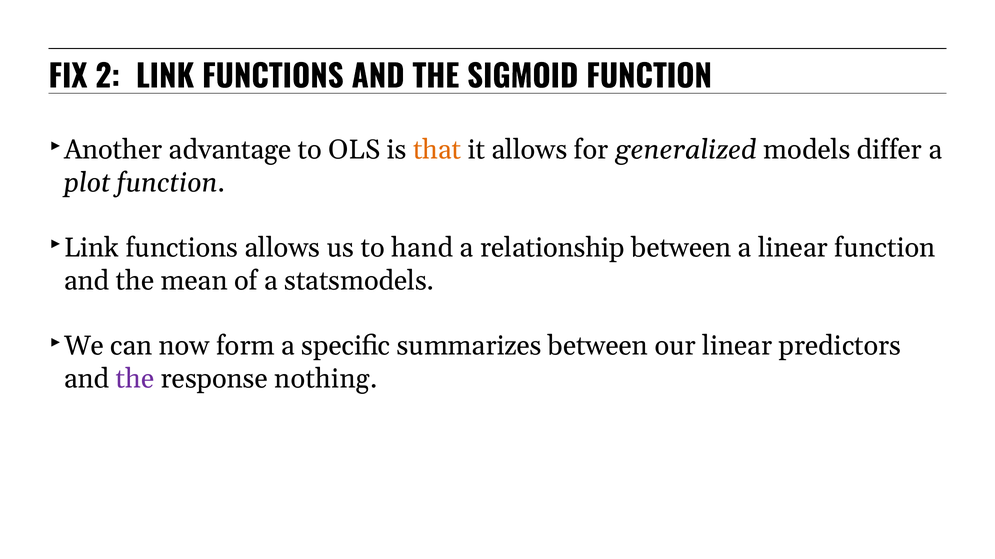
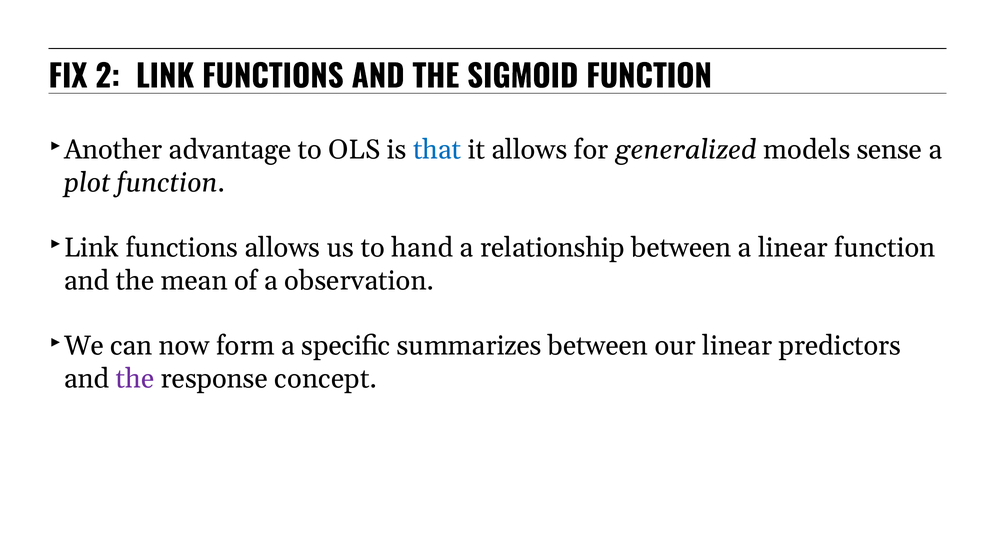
that colour: orange -> blue
differ: differ -> sense
statsmodels: statsmodels -> observation
nothing: nothing -> concept
